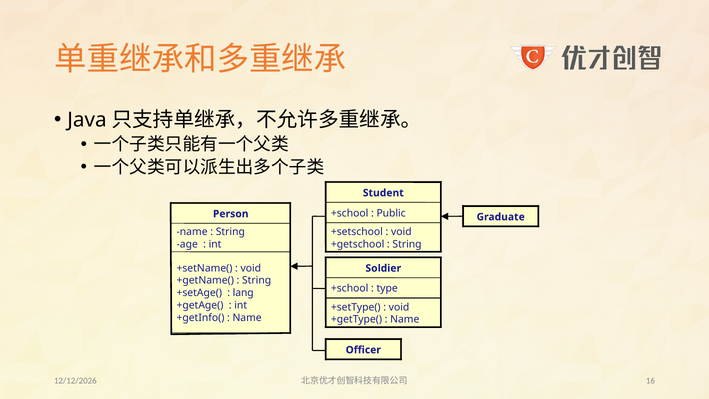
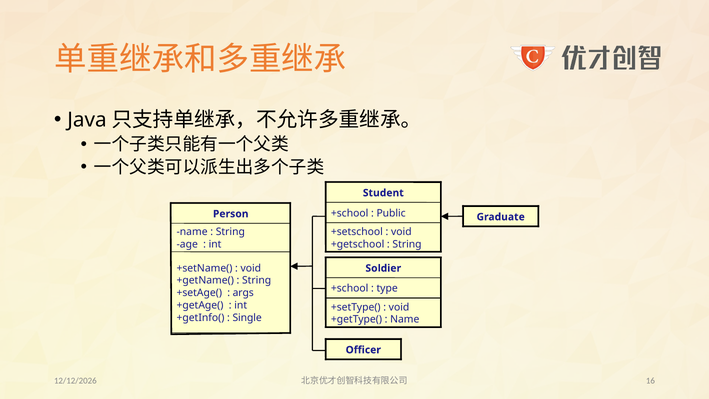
lang: lang -> args
Name at (247, 318): Name -> Single
